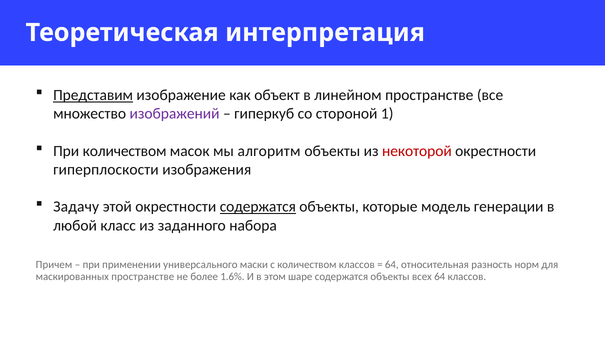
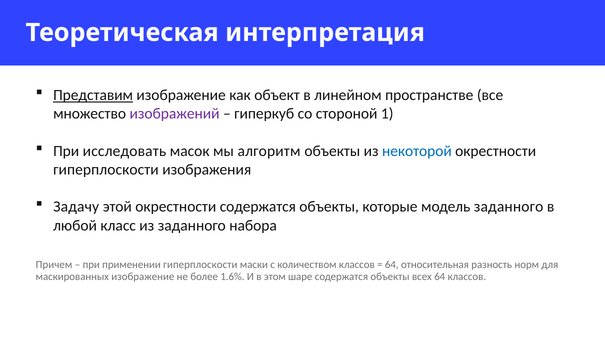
При количеством: количеством -> исследовать
некоторой colour: red -> blue
содержатся at (258, 206) underline: present -> none
модель генерации: генерации -> заданного
применении универсального: универсального -> гиперплоскости
маскированных пространстве: пространстве -> изображение
